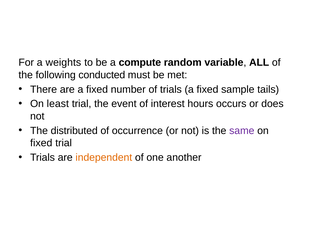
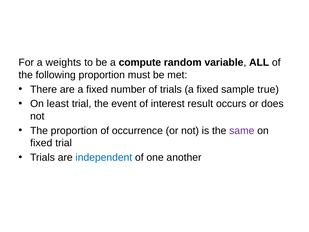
following conducted: conducted -> proportion
tails: tails -> true
hours: hours -> result
The distributed: distributed -> proportion
independent colour: orange -> blue
